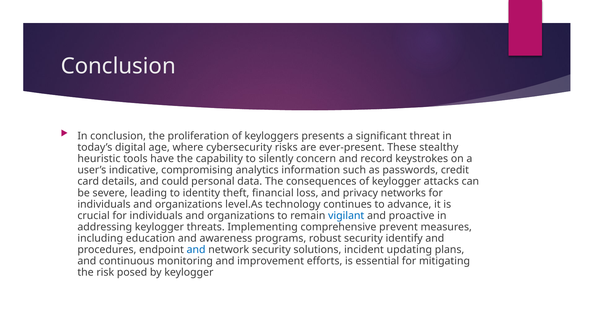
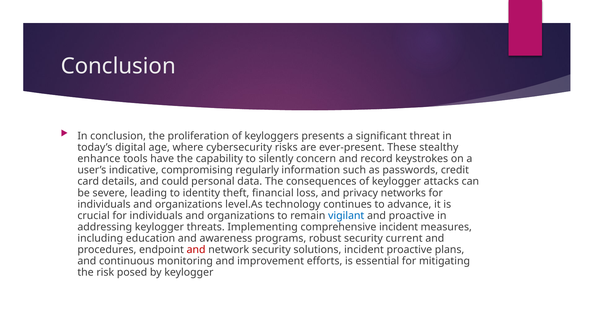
heuristic: heuristic -> enhance
analytics: analytics -> regularly
comprehensive prevent: prevent -> incident
identify: identify -> current
and at (196, 250) colour: blue -> red
incident updating: updating -> proactive
